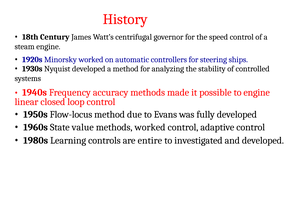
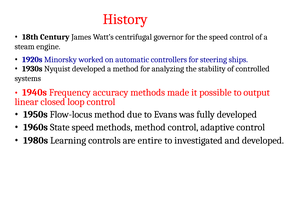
to engine: engine -> output
State value: value -> speed
methods worked: worked -> method
